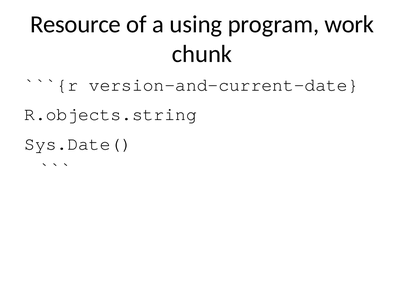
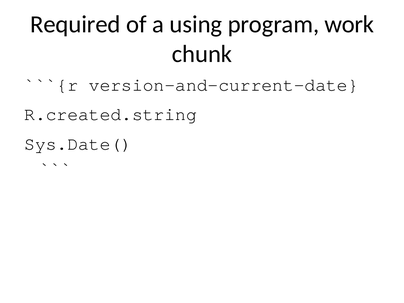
Resource: Resource -> Required
R.objects.string: R.objects.string -> R.created.string
